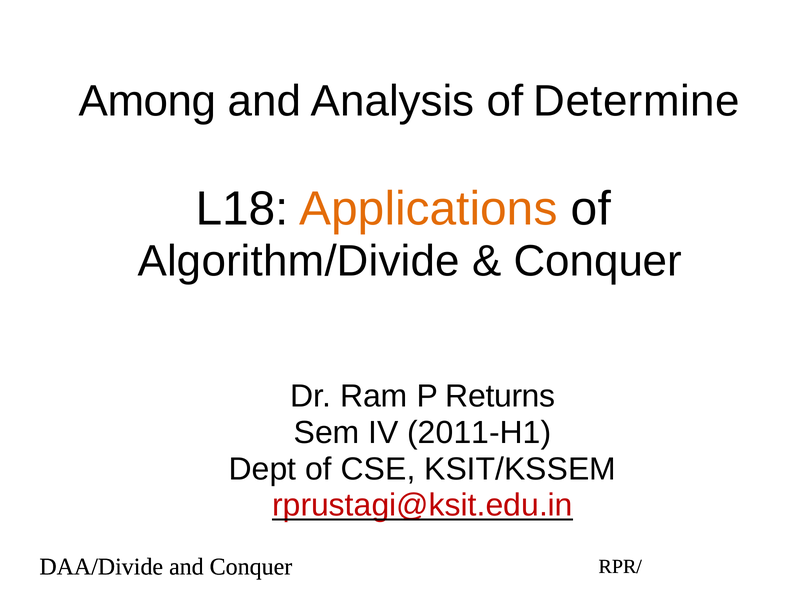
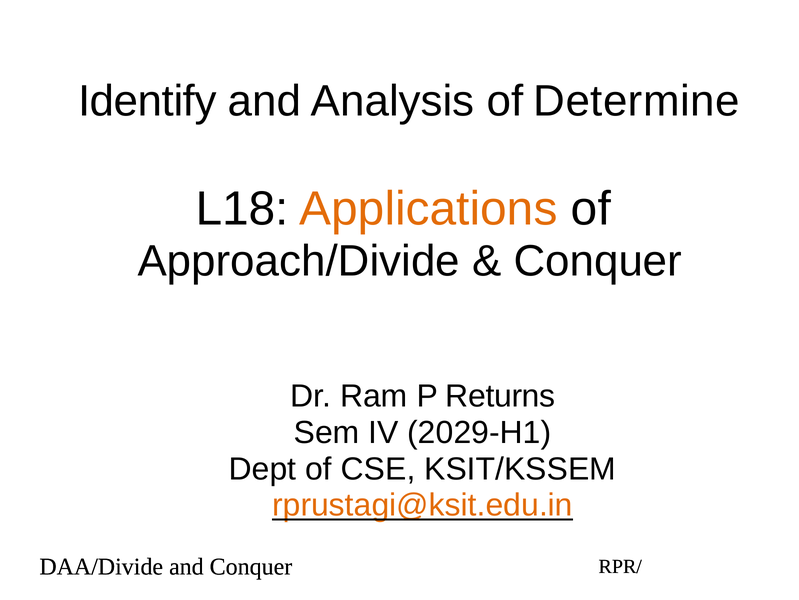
Among: Among -> Identify
Algorithm/Divide: Algorithm/Divide -> Approach/Divide
2011-H1: 2011-H1 -> 2029-H1
rprustagi@ksit.edu.in colour: red -> orange
